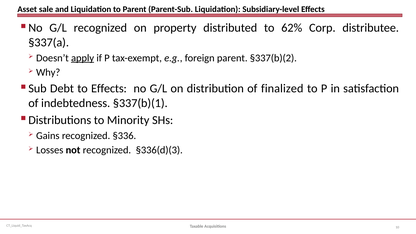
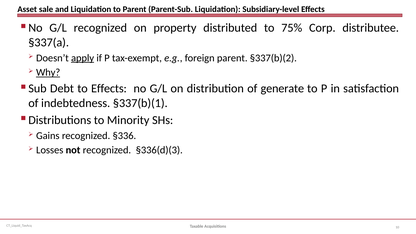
62%: 62% -> 75%
Why underline: none -> present
finalized: finalized -> generate
